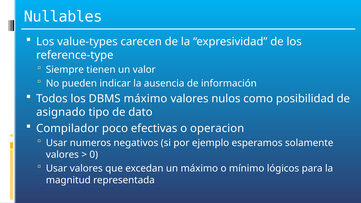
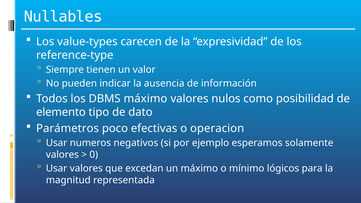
asignado: asignado -> elemento
Compilador: Compilador -> Parámetros
